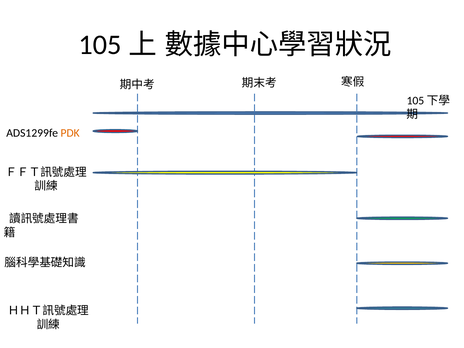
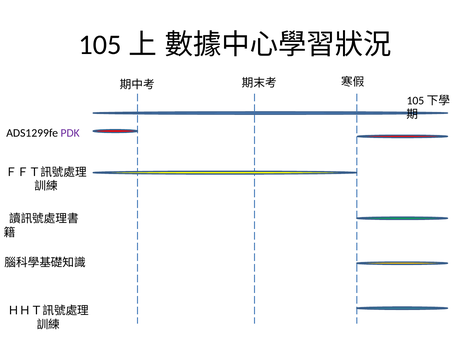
PDK colour: orange -> purple
